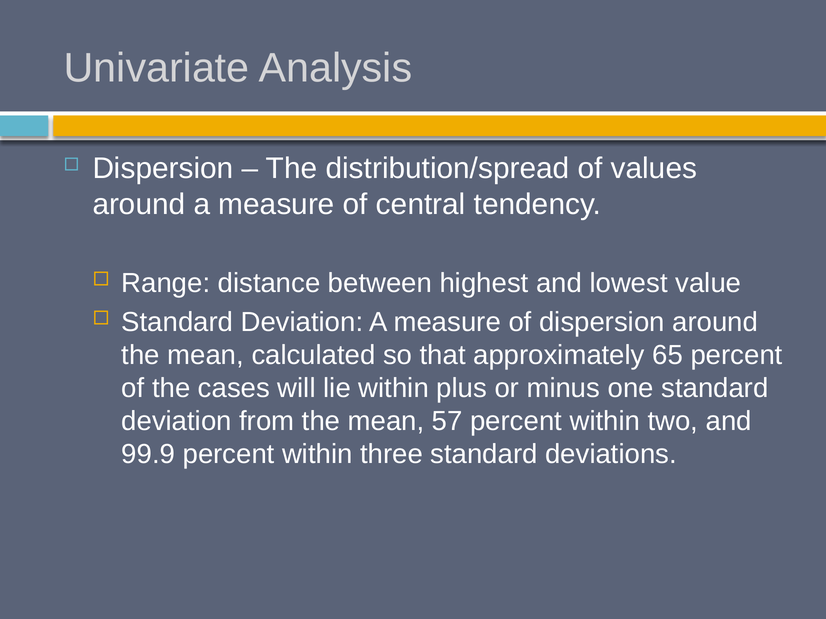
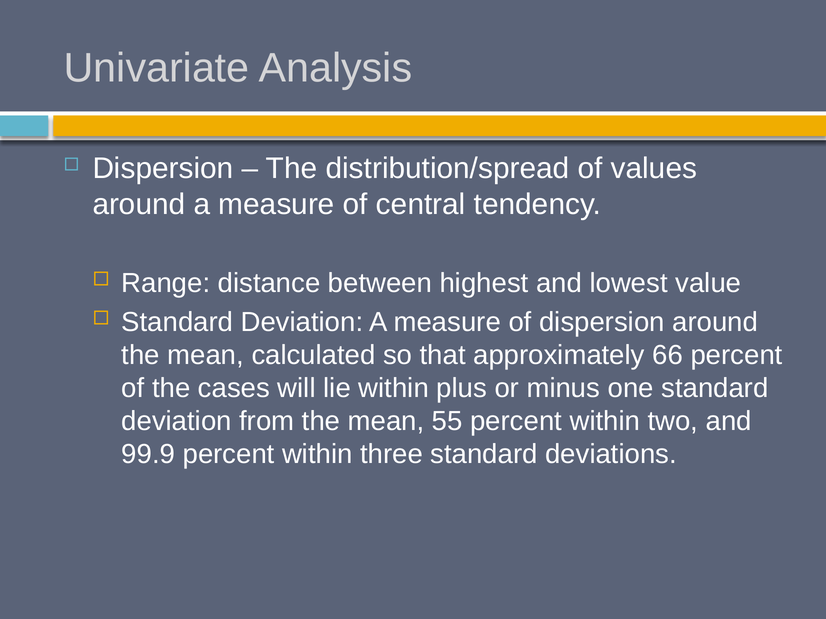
65: 65 -> 66
57: 57 -> 55
